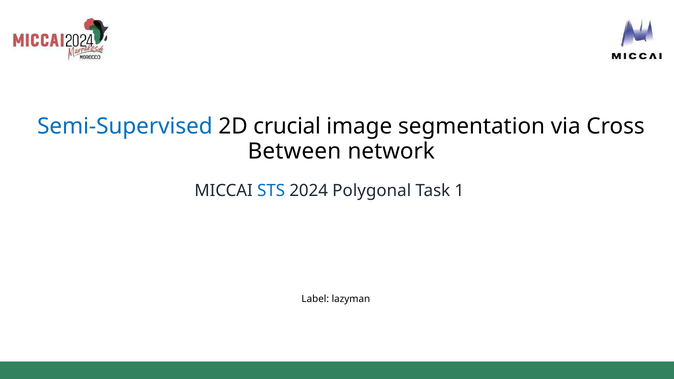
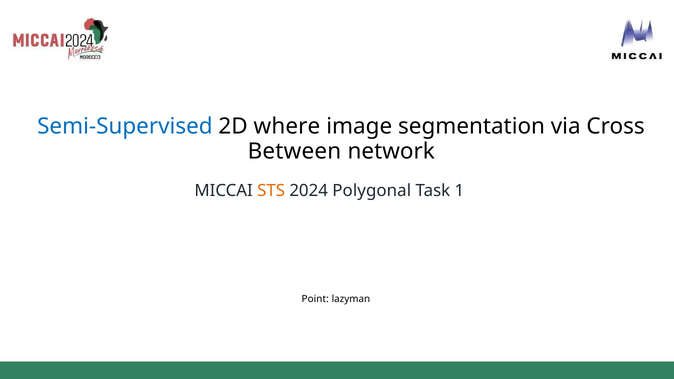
crucial: crucial -> where
STS colour: blue -> orange
Label: Label -> Point
